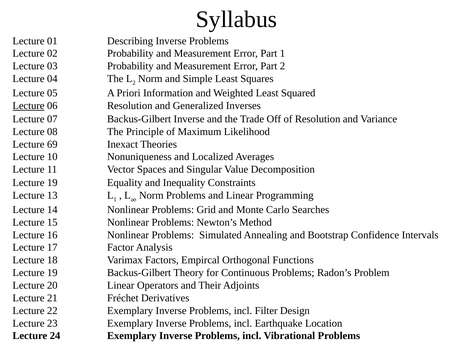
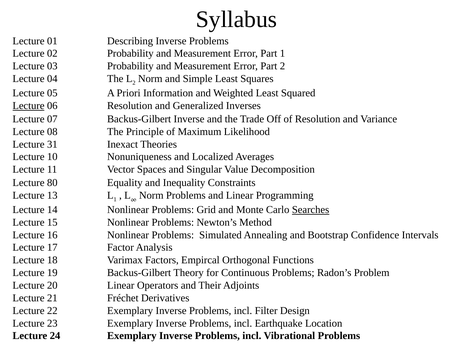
69: 69 -> 31
19 at (52, 183): 19 -> 80
Searches underline: none -> present
